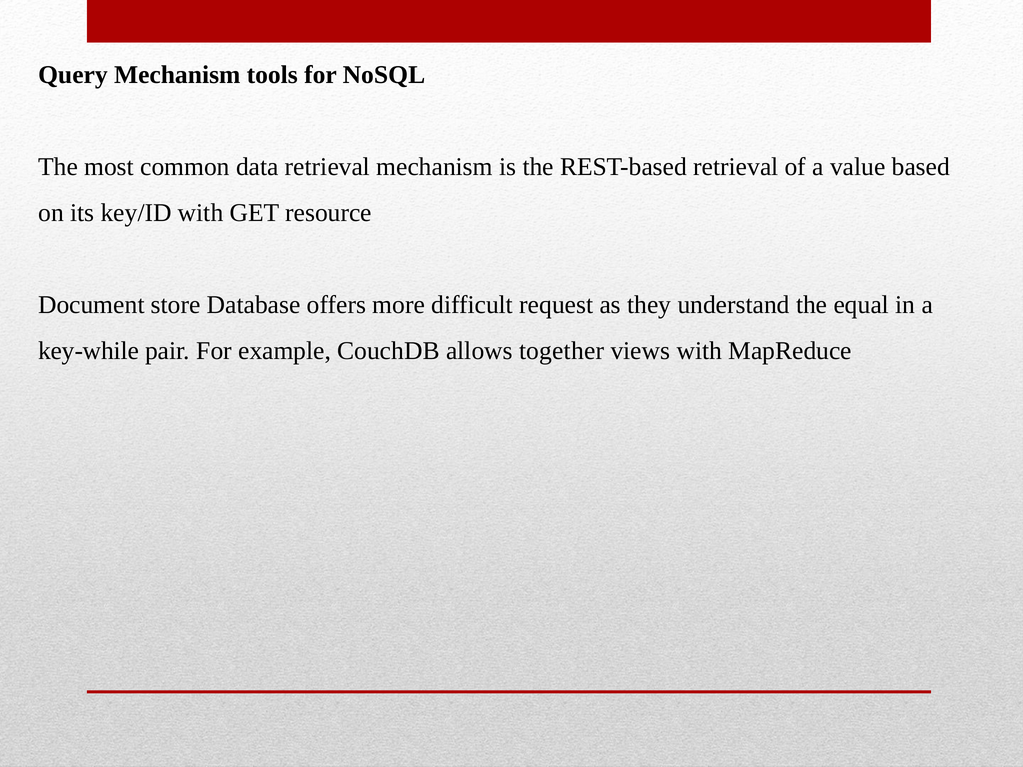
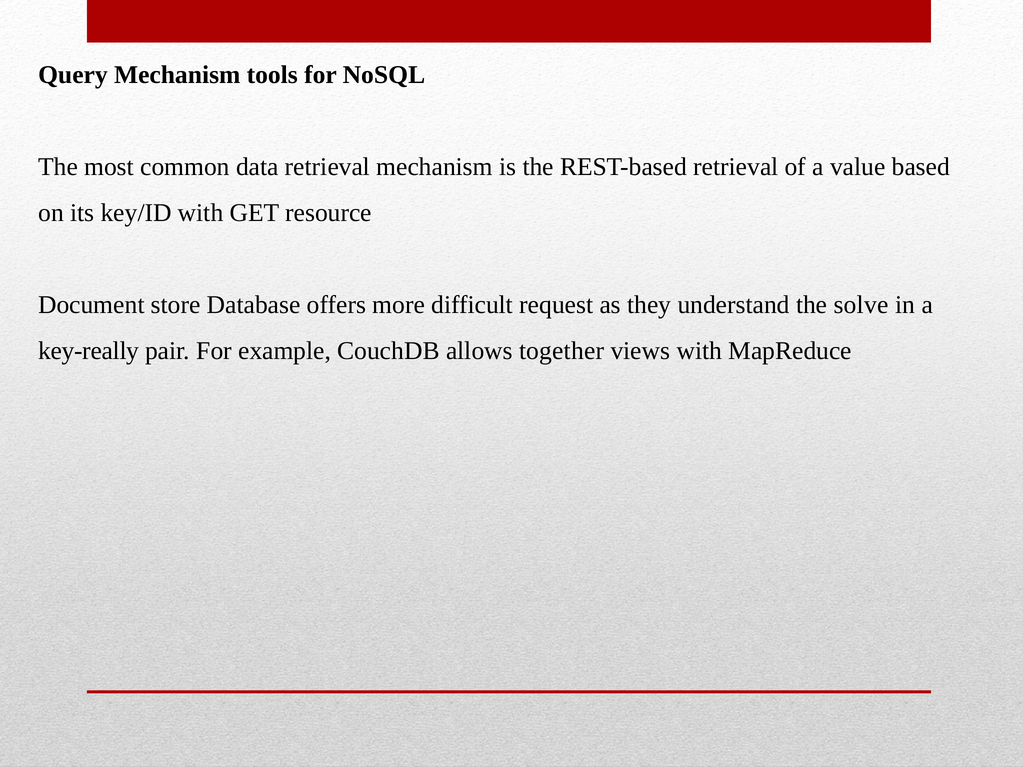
equal: equal -> solve
key-while: key-while -> key-really
